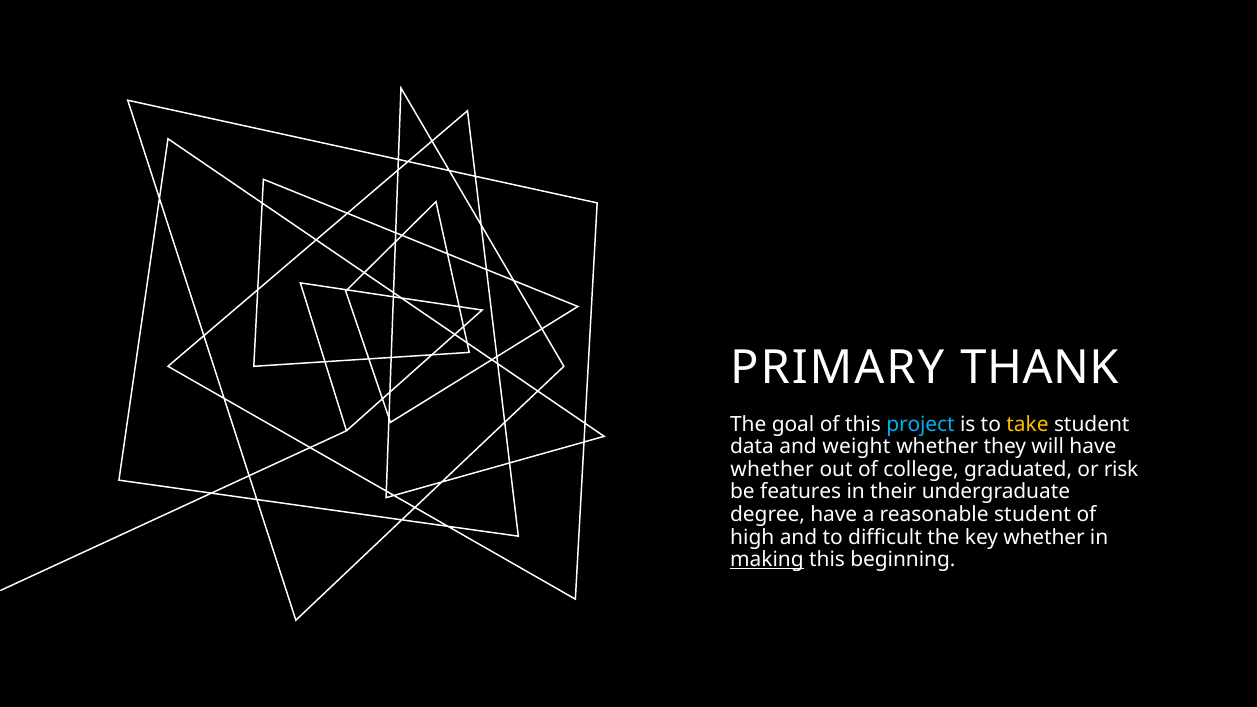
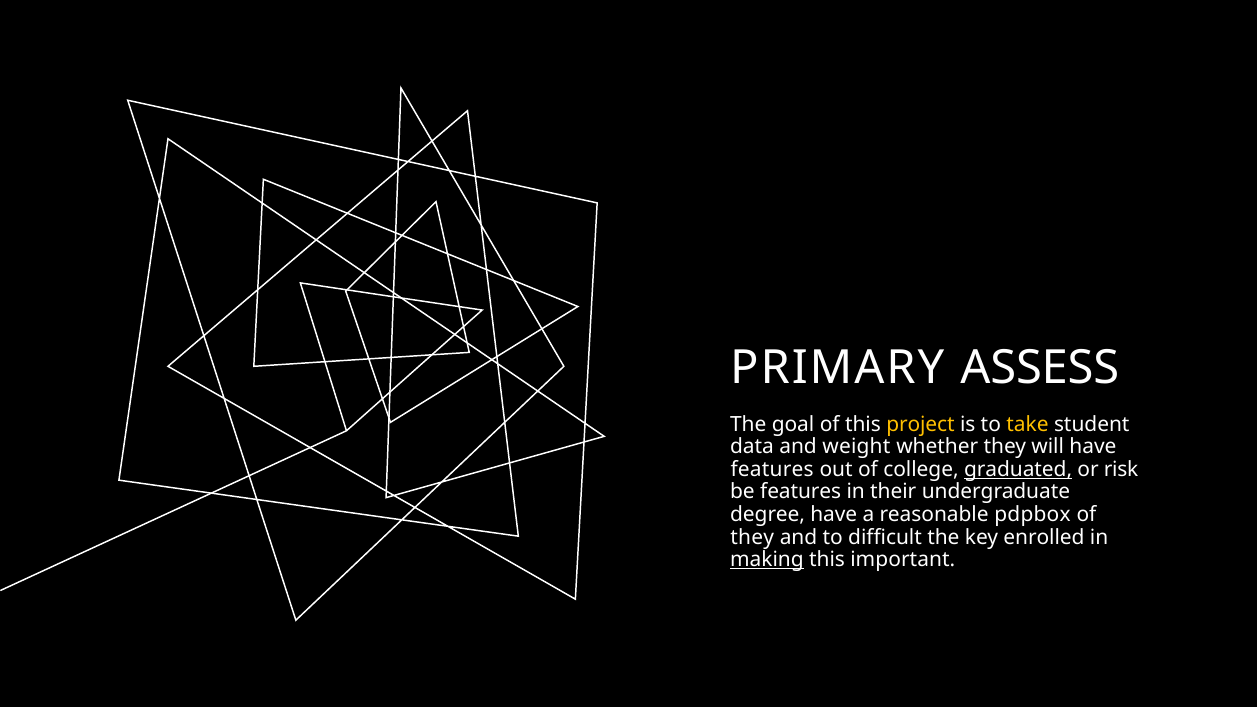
THANK: THANK -> ASSESS
project colour: light blue -> yellow
whether at (772, 470): whether -> features
graduated underline: none -> present
reasonable student: student -> pdpbox
high at (752, 537): high -> they
key whether: whether -> enrolled
beginning: beginning -> important
